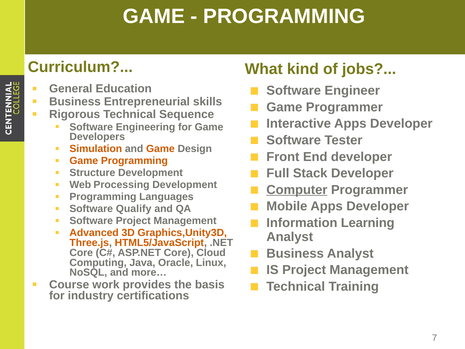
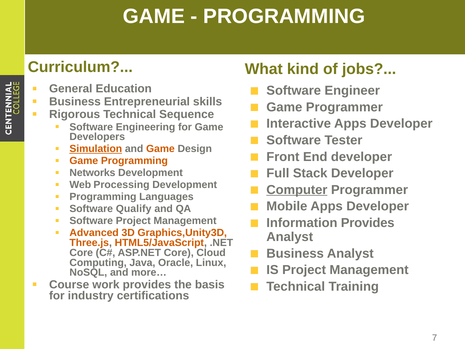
Simulation underline: none -> present
Structure: Structure -> Networks
Information Learning: Learning -> Provides
